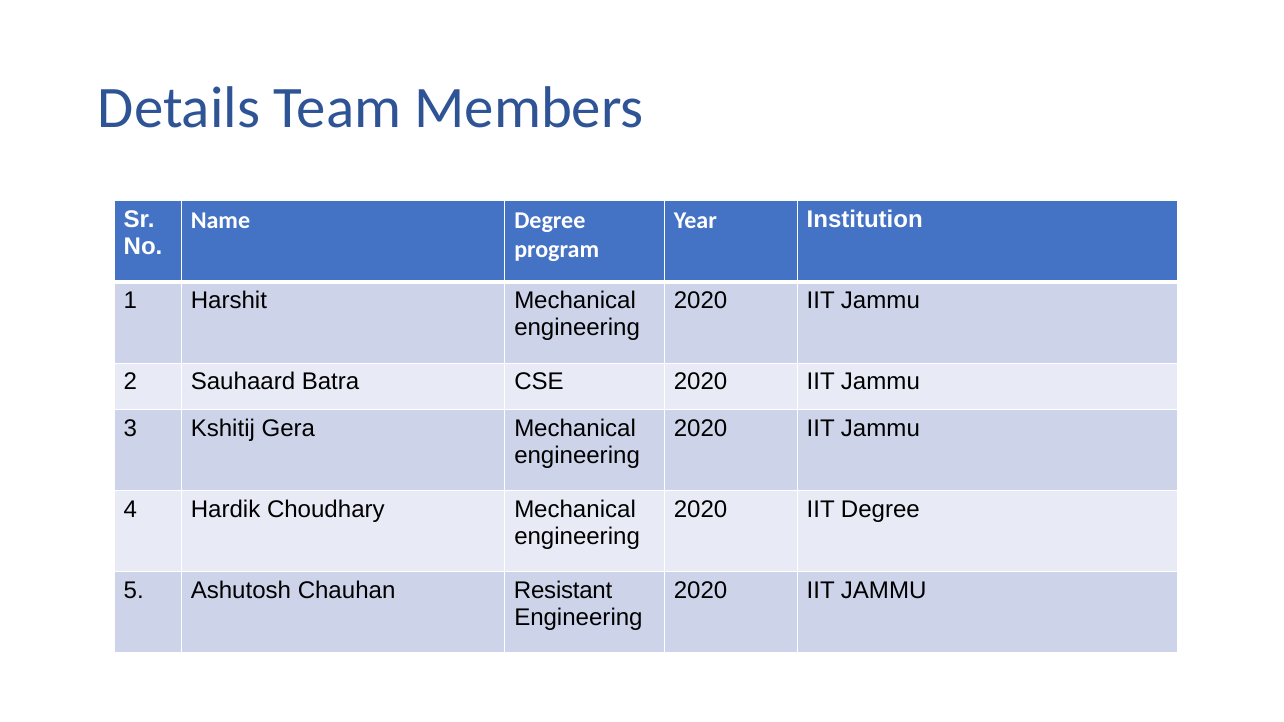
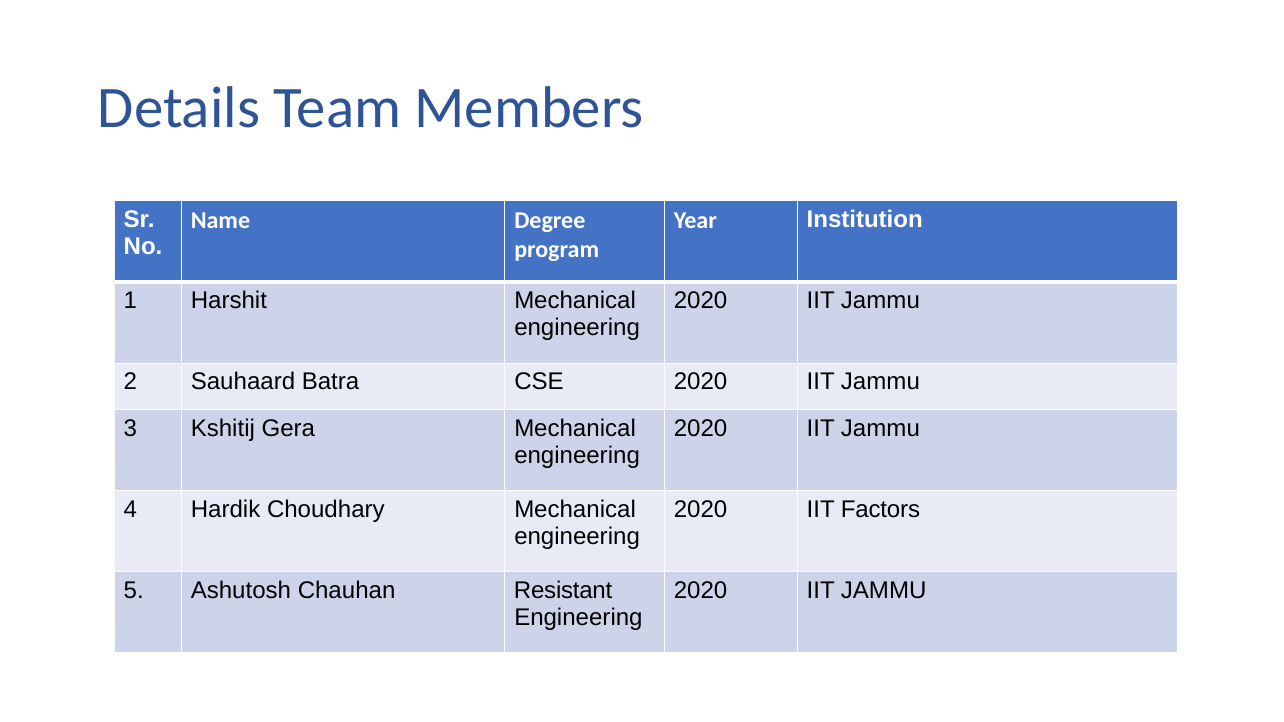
IIT Degree: Degree -> Factors
